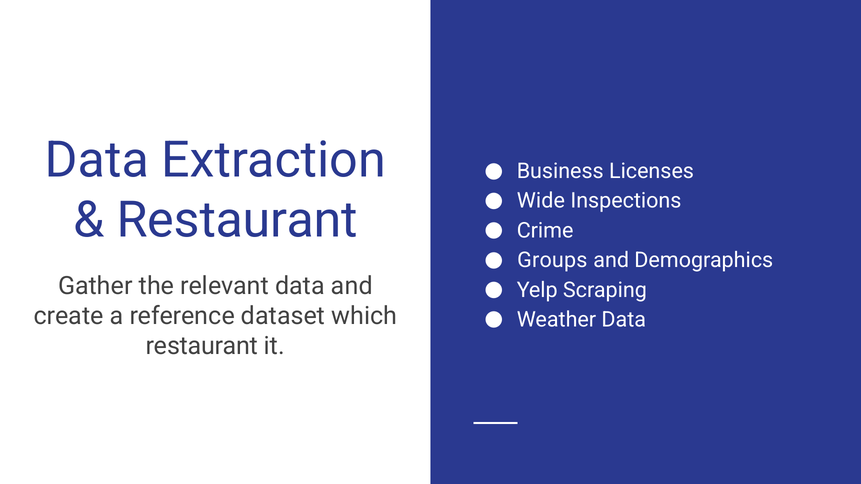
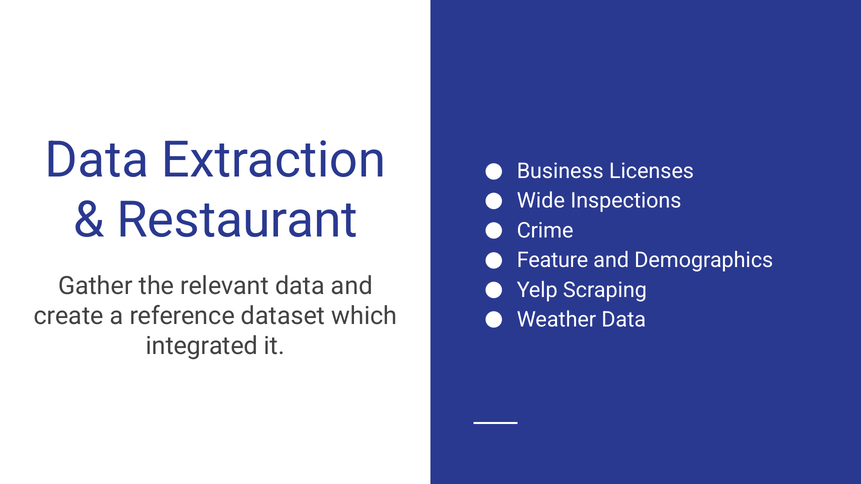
Groups: Groups -> Feature
restaurant at (202, 346): restaurant -> integrated
